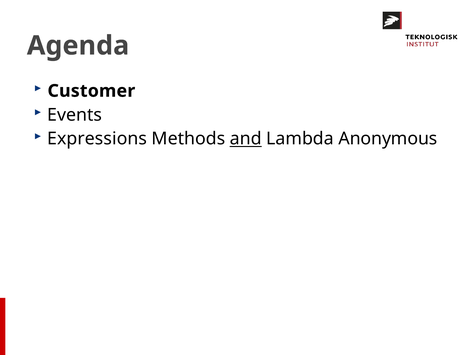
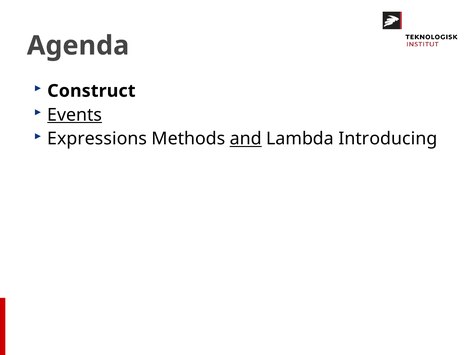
Customer: Customer -> Construct
Events underline: none -> present
Anonymous: Anonymous -> Introducing
